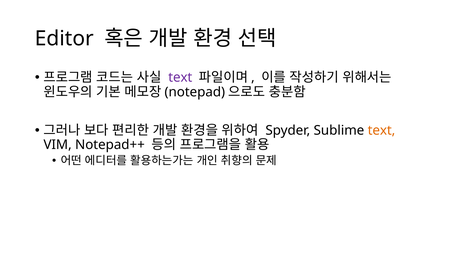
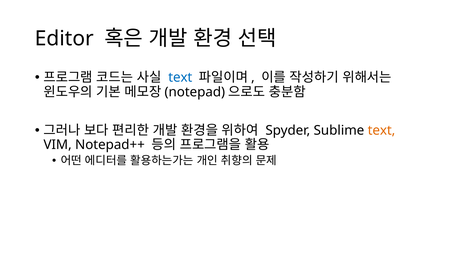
text at (180, 77) colour: purple -> blue
